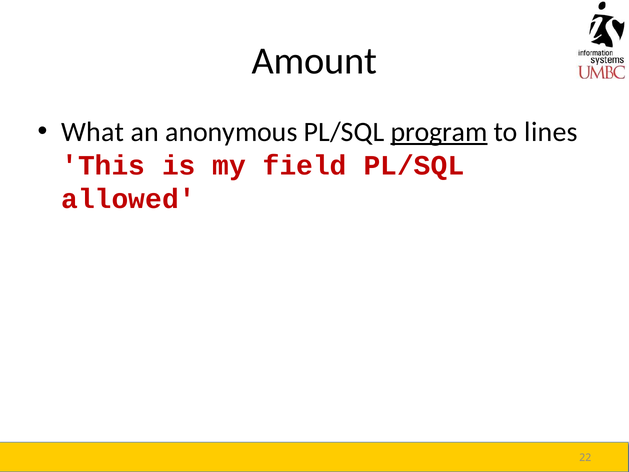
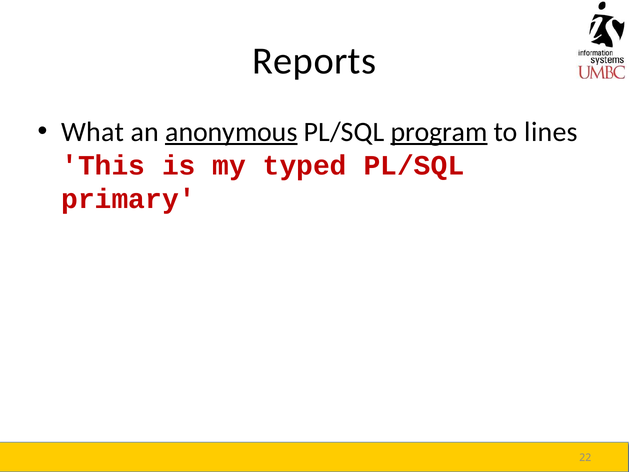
Amount: Amount -> Reports
anonymous underline: none -> present
field: field -> typed
allowed: allowed -> primary
